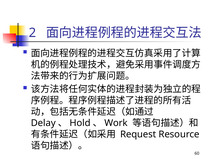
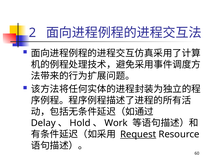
Request underline: none -> present
